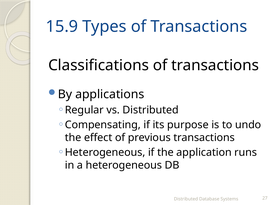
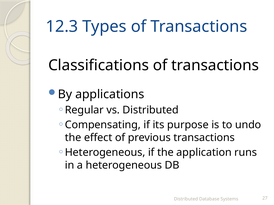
15.9: 15.9 -> 12.3
